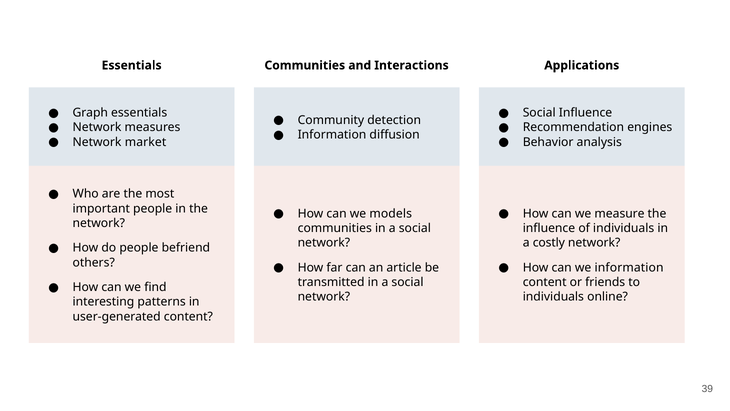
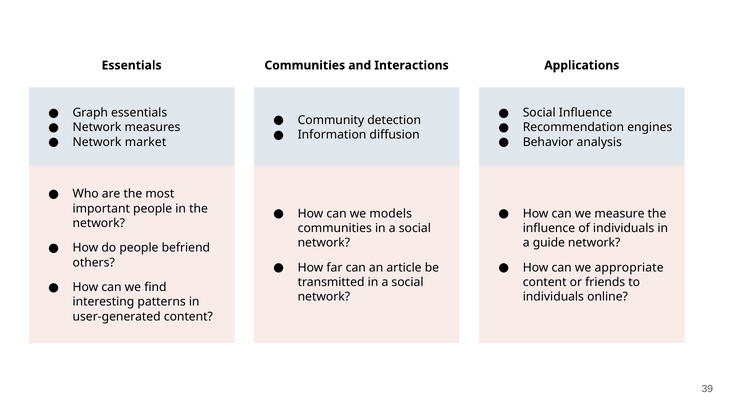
costly: costly -> guide
we information: information -> appropriate
